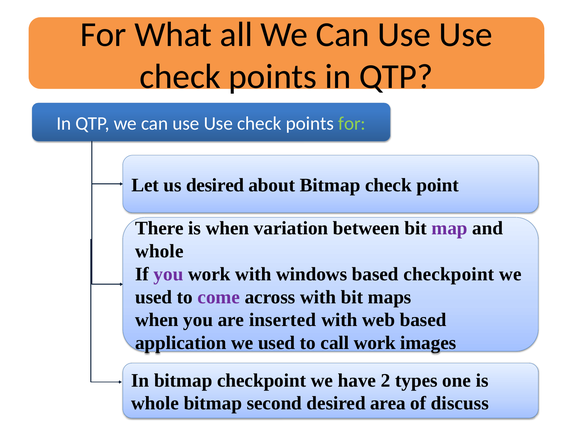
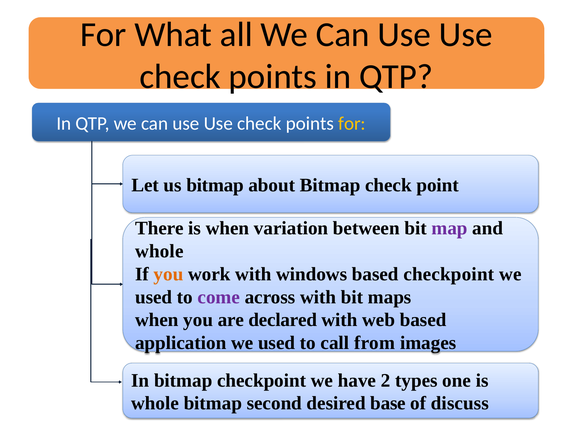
for at (352, 123) colour: light green -> yellow
us desired: desired -> bitmap
you at (168, 274) colour: purple -> orange
inserted: inserted -> declared
call work: work -> from
area: area -> base
